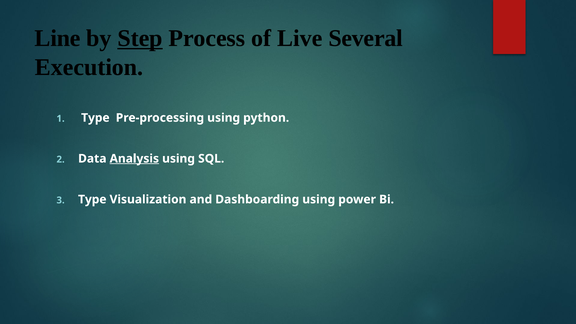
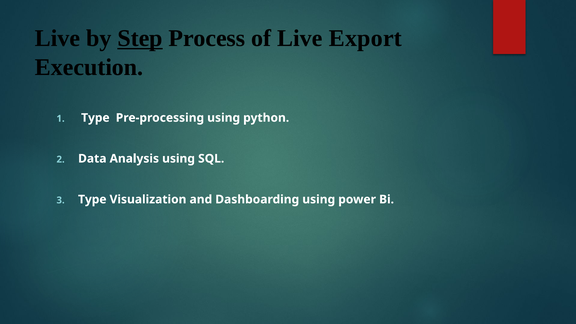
Line at (58, 38): Line -> Live
Several: Several -> Export
Analysis underline: present -> none
